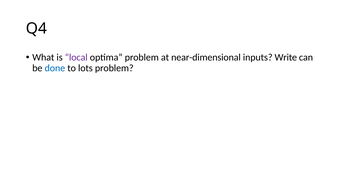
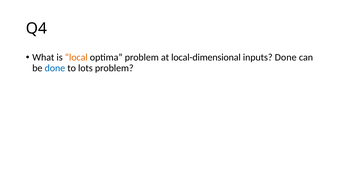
local colour: purple -> orange
near-dimensional: near-dimensional -> local-dimensional
inputs Write: Write -> Done
